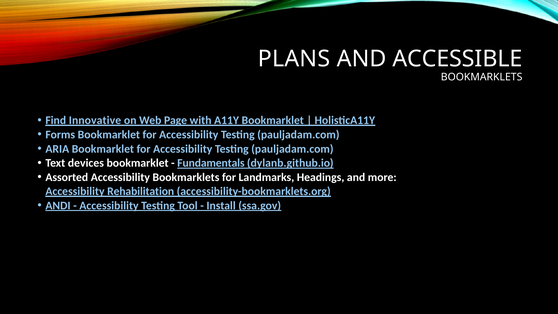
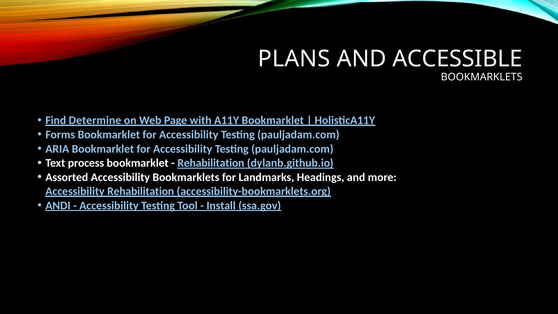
Innovative: Innovative -> Determine
devices: devices -> process
Fundamentals at (211, 163): Fundamentals -> Rehabilitation
